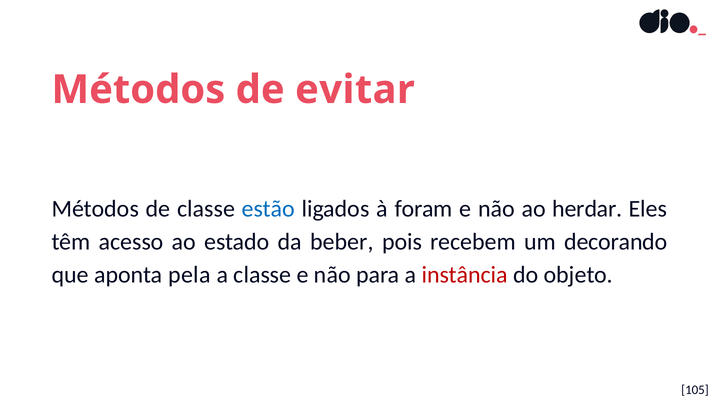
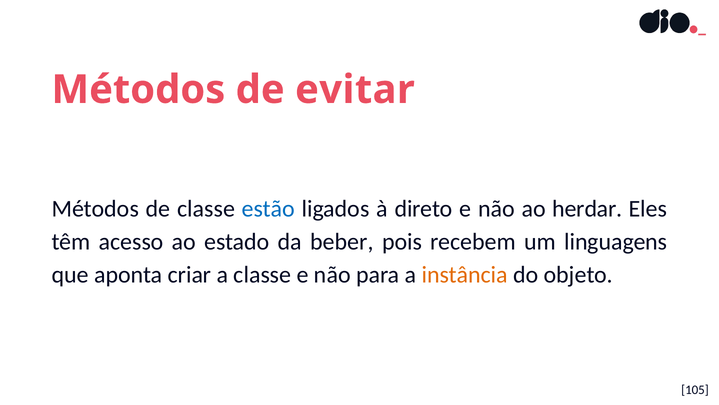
foram: foram -> direto
decorando: decorando -> linguagens
pela: pela -> criar
instância colour: red -> orange
